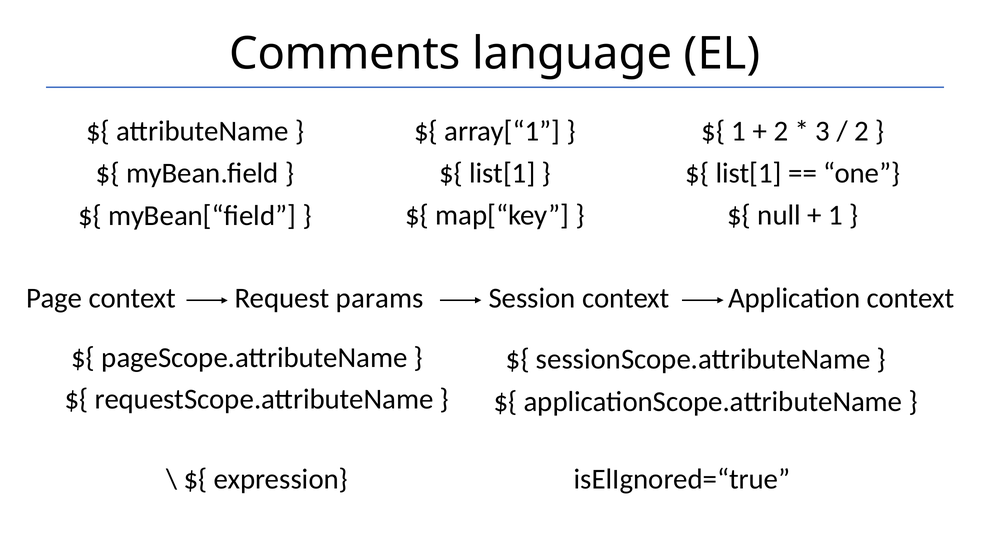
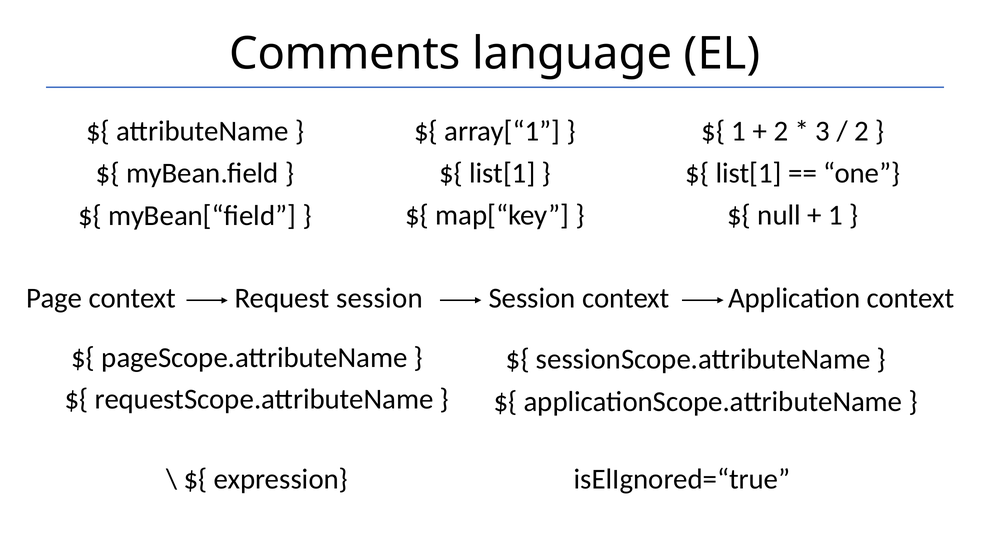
Request params: params -> session
